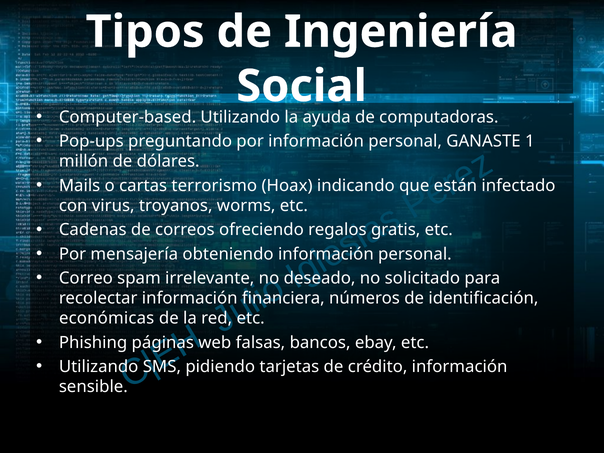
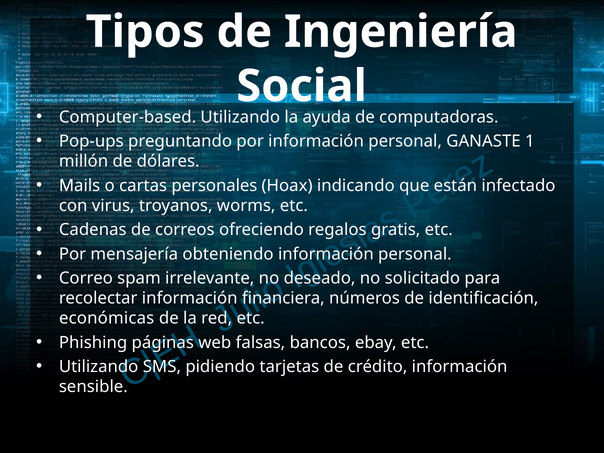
terrorismo: terrorismo -> personales
